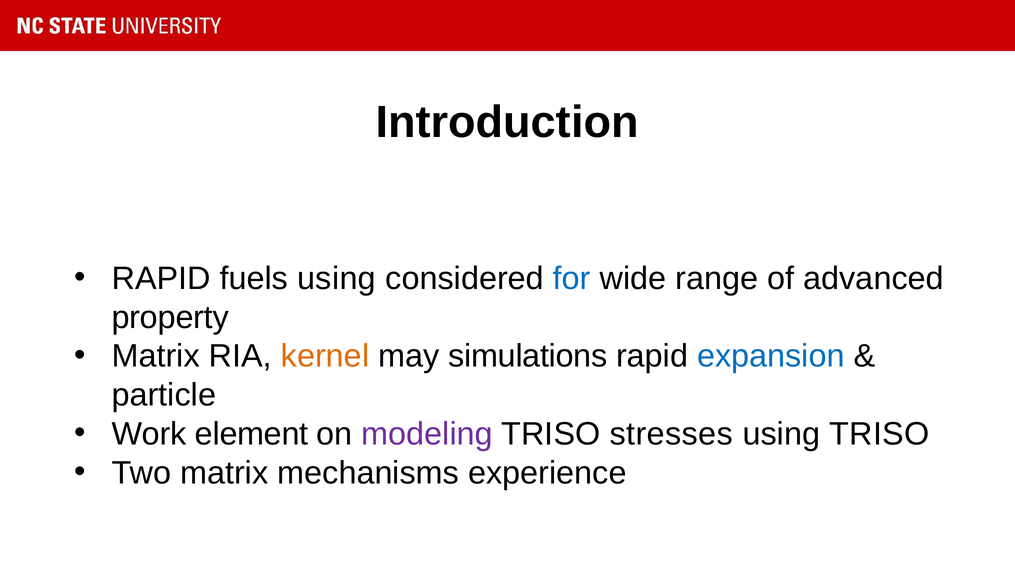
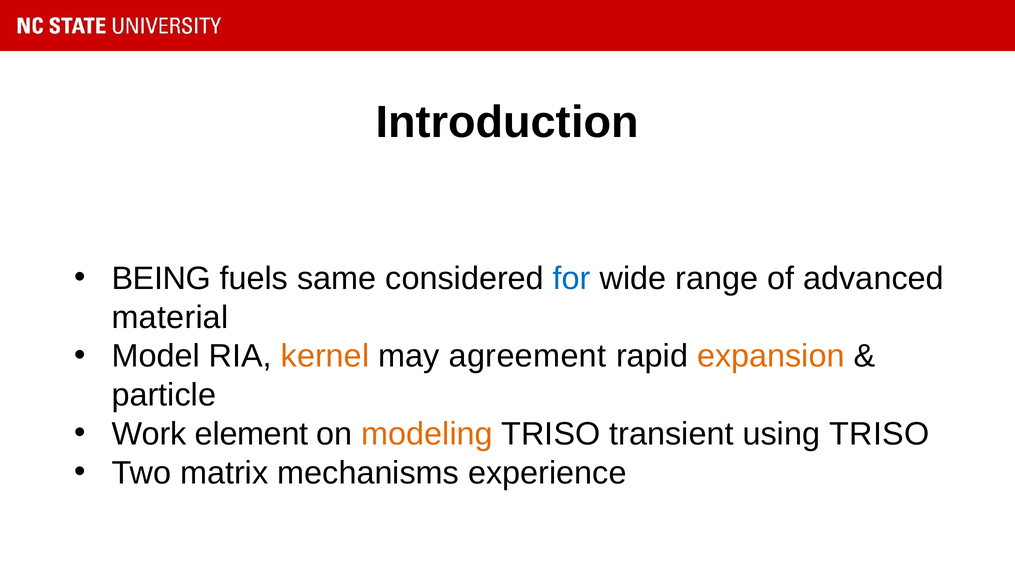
RAPID at (161, 278): RAPID -> BEING
fuels using: using -> same
property: property -> material
Matrix at (156, 356): Matrix -> Model
simulations: simulations -> agreement
expansion colour: blue -> orange
modeling colour: purple -> orange
stresses: stresses -> transient
